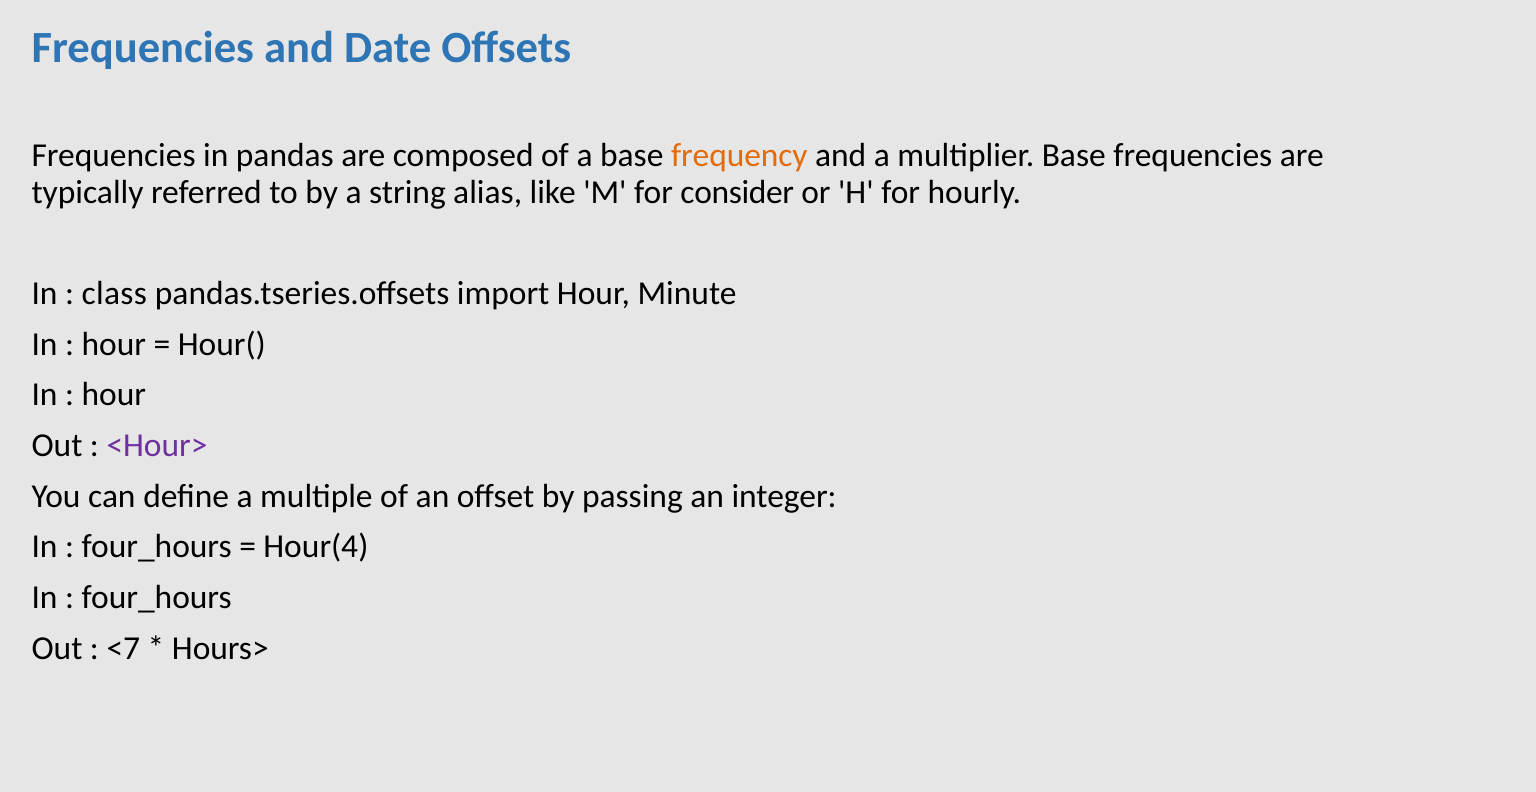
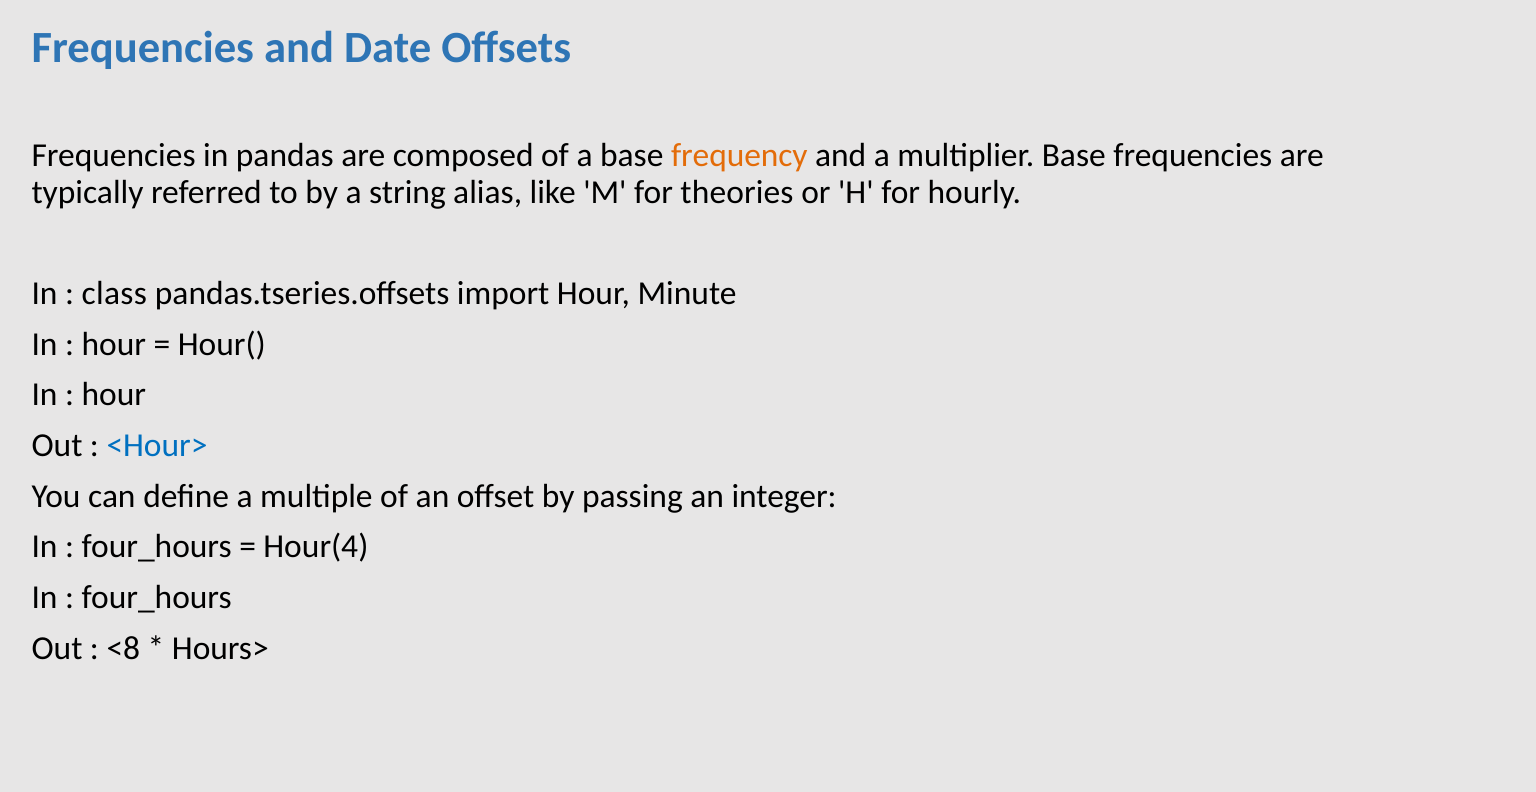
consider: consider -> theories
<Hour> colour: purple -> blue
<7: <7 -> <8
